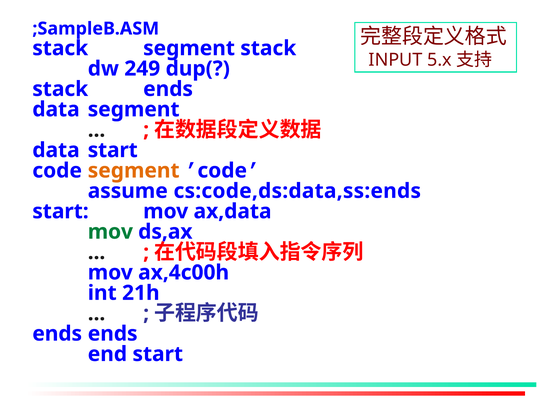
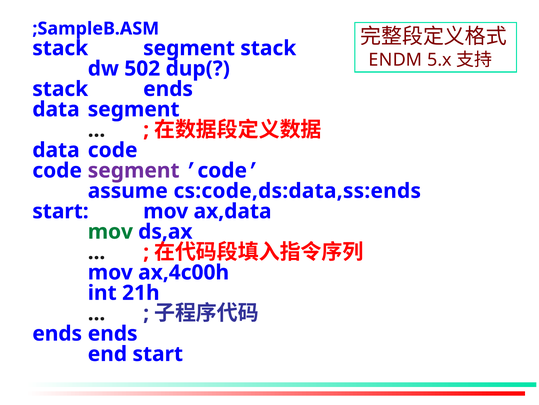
INPUT: INPUT -> ENDM
249: 249 -> 502
data start: start -> code
segment at (134, 170) colour: orange -> purple
